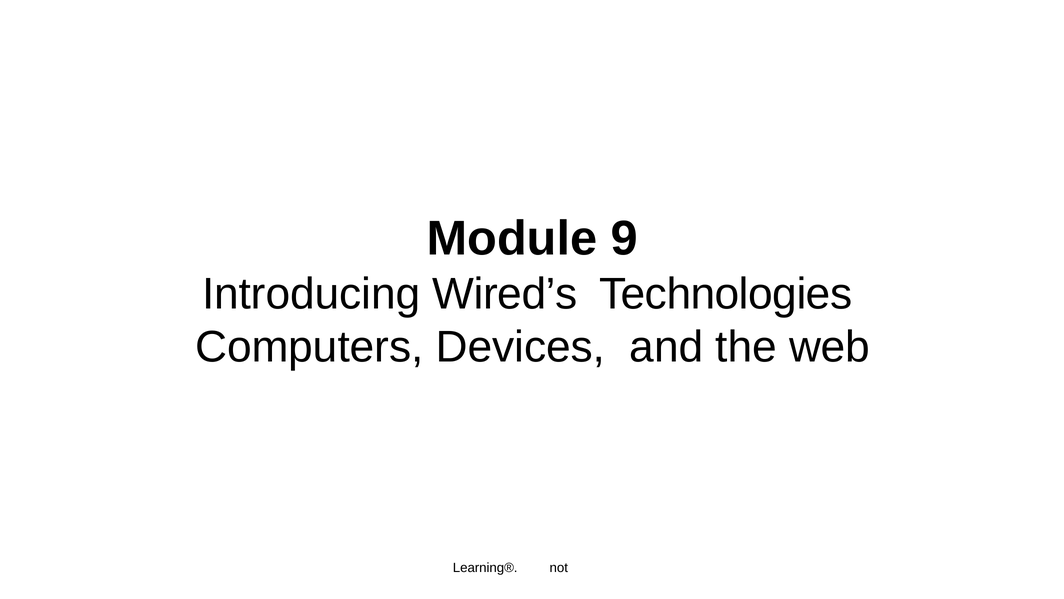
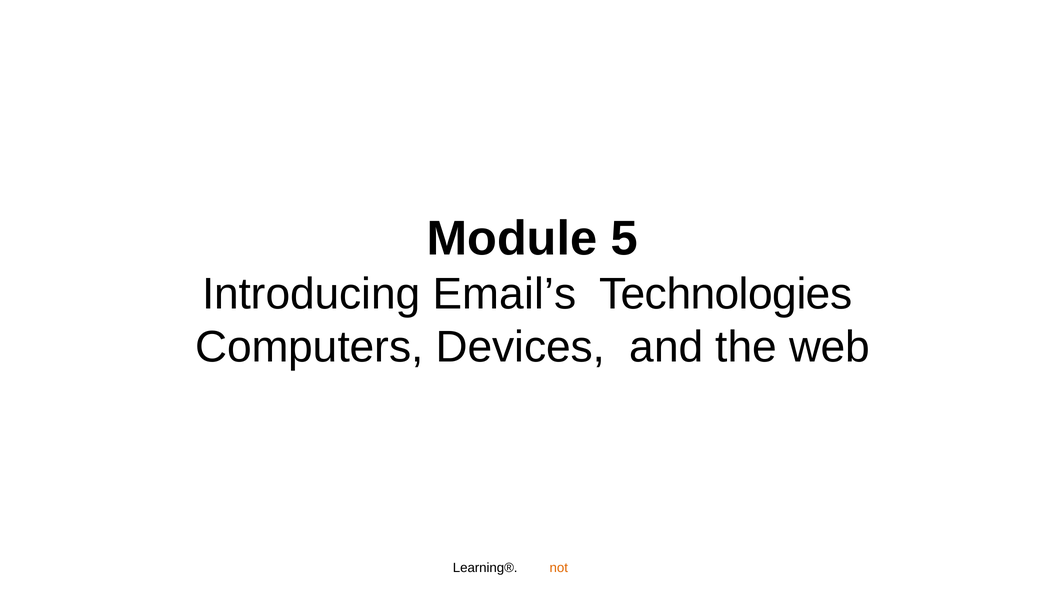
9: 9 -> 5
Wired’s: Wired’s -> Email’s
not colour: black -> orange
